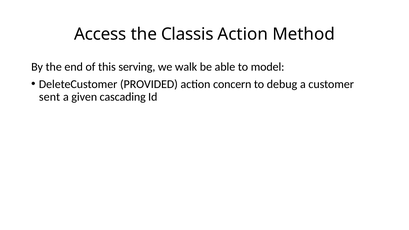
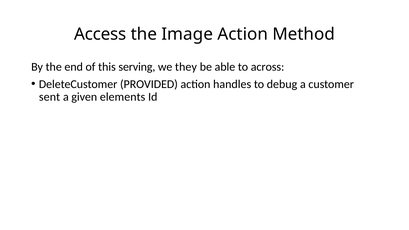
Classis: Classis -> Image
walk: walk -> they
model: model -> across
concern: concern -> handles
cascading: cascading -> elements
